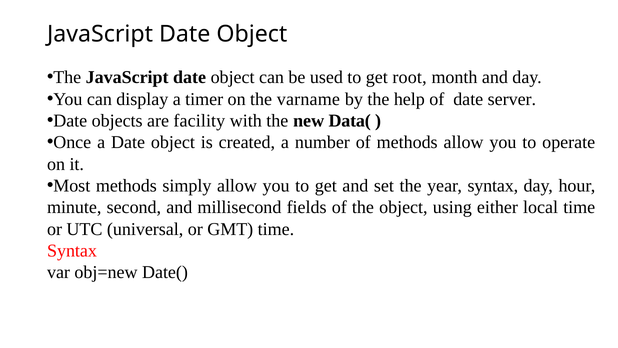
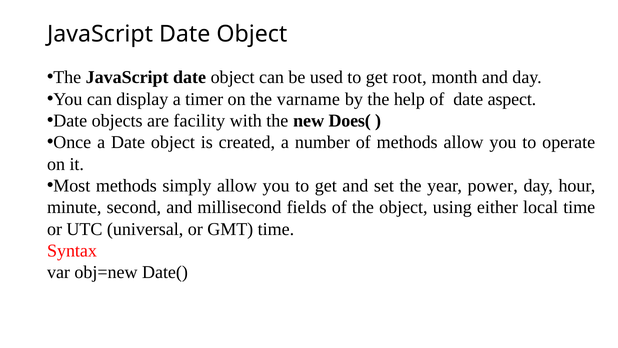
server: server -> aspect
Data(: Data( -> Does(
year syntax: syntax -> power
